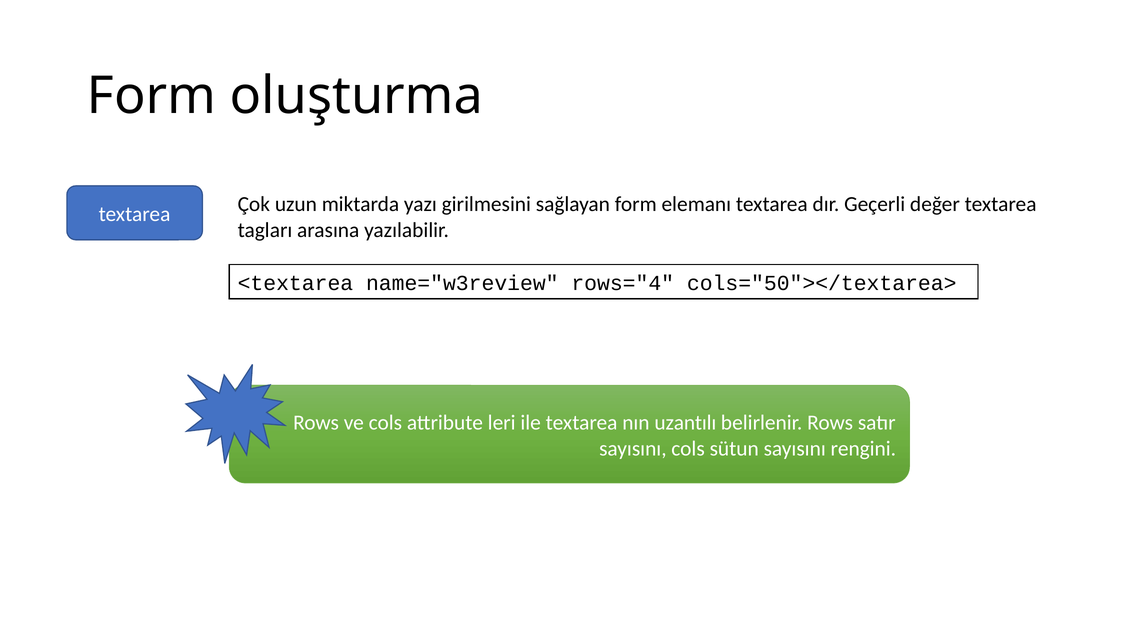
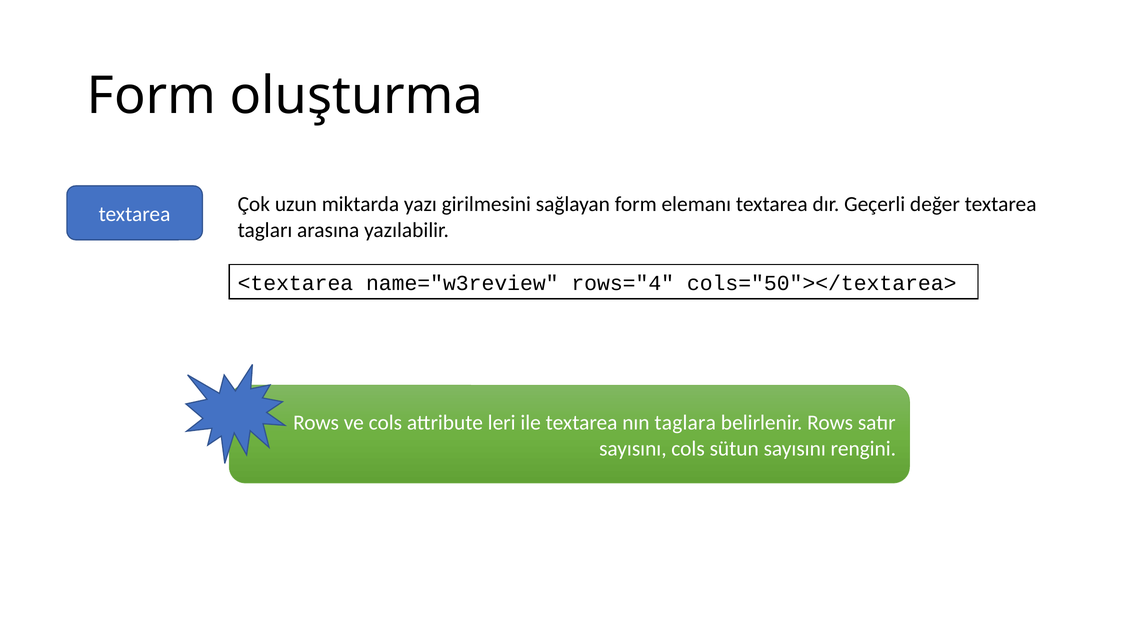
uzantılı: uzantılı -> taglara
